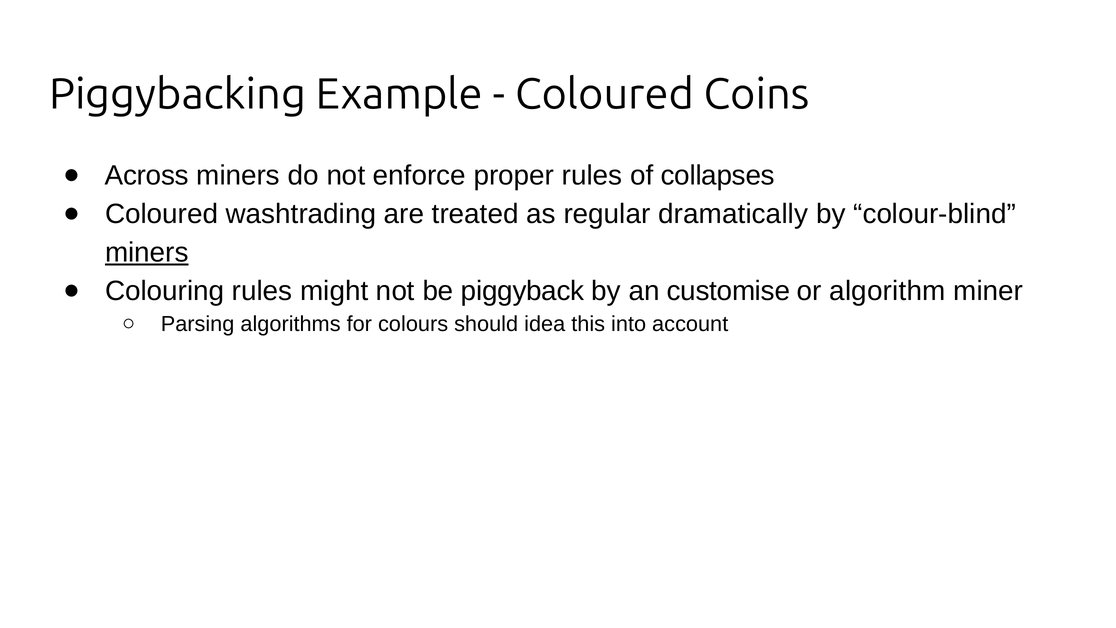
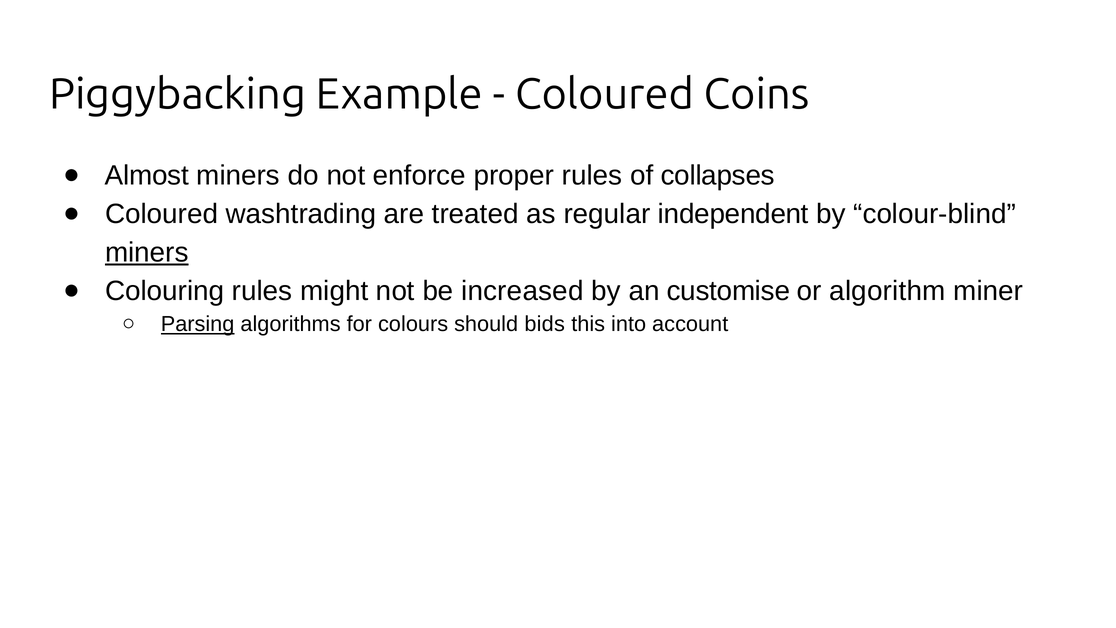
Across: Across -> Almost
dramatically: dramatically -> independent
piggyback: piggyback -> increased
Parsing underline: none -> present
idea: idea -> bids
